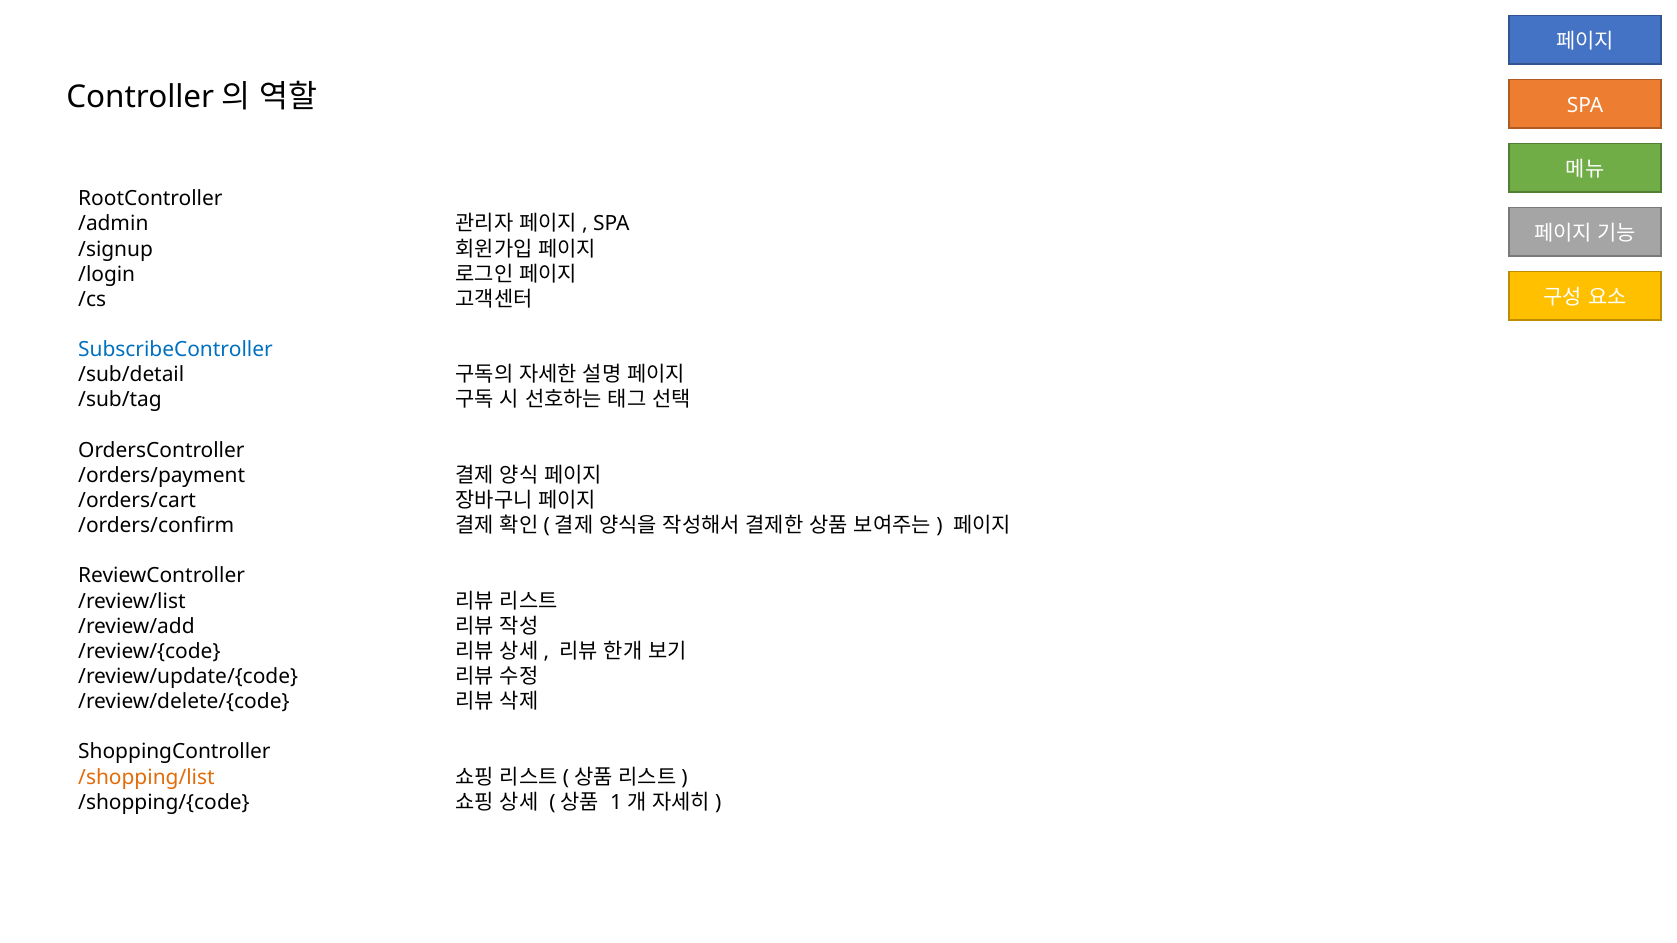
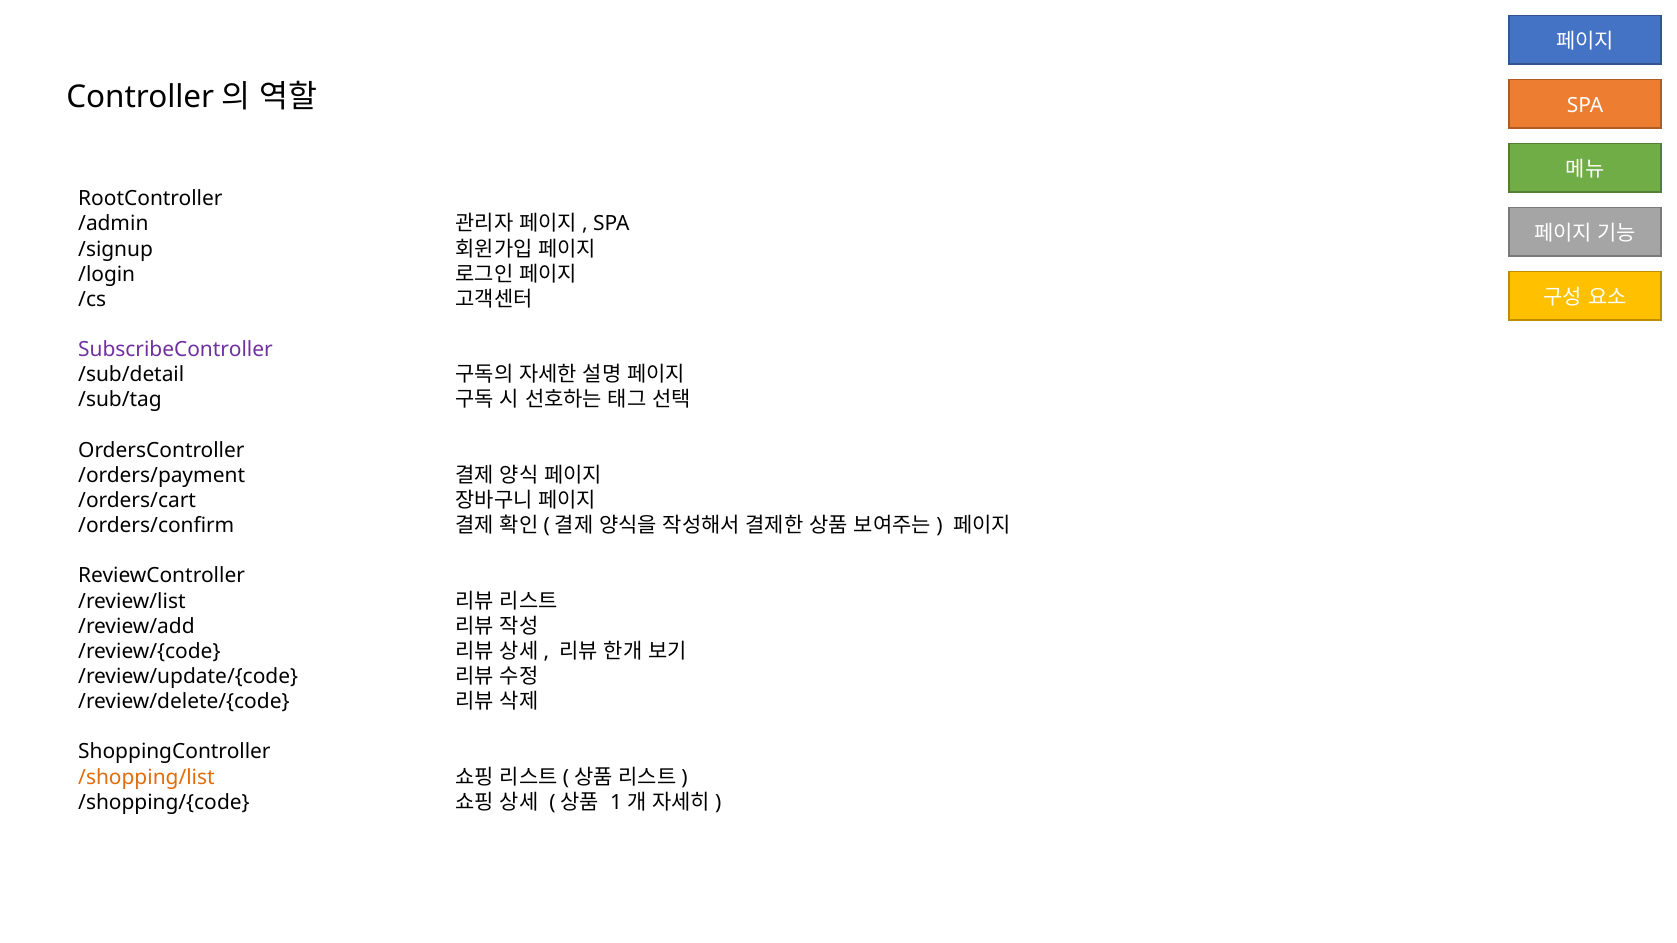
SubscribeController colour: blue -> purple
